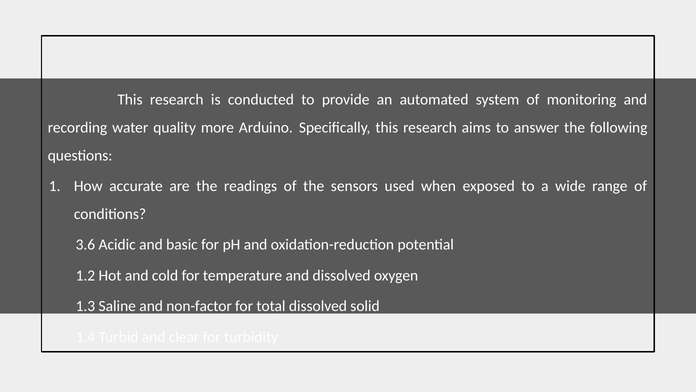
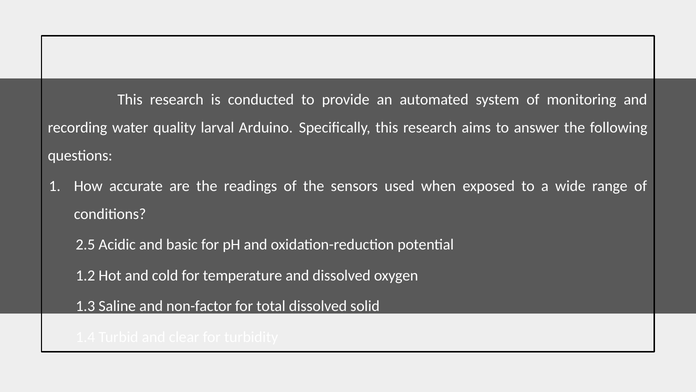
more: more -> larval
3.6: 3.6 -> 2.5
